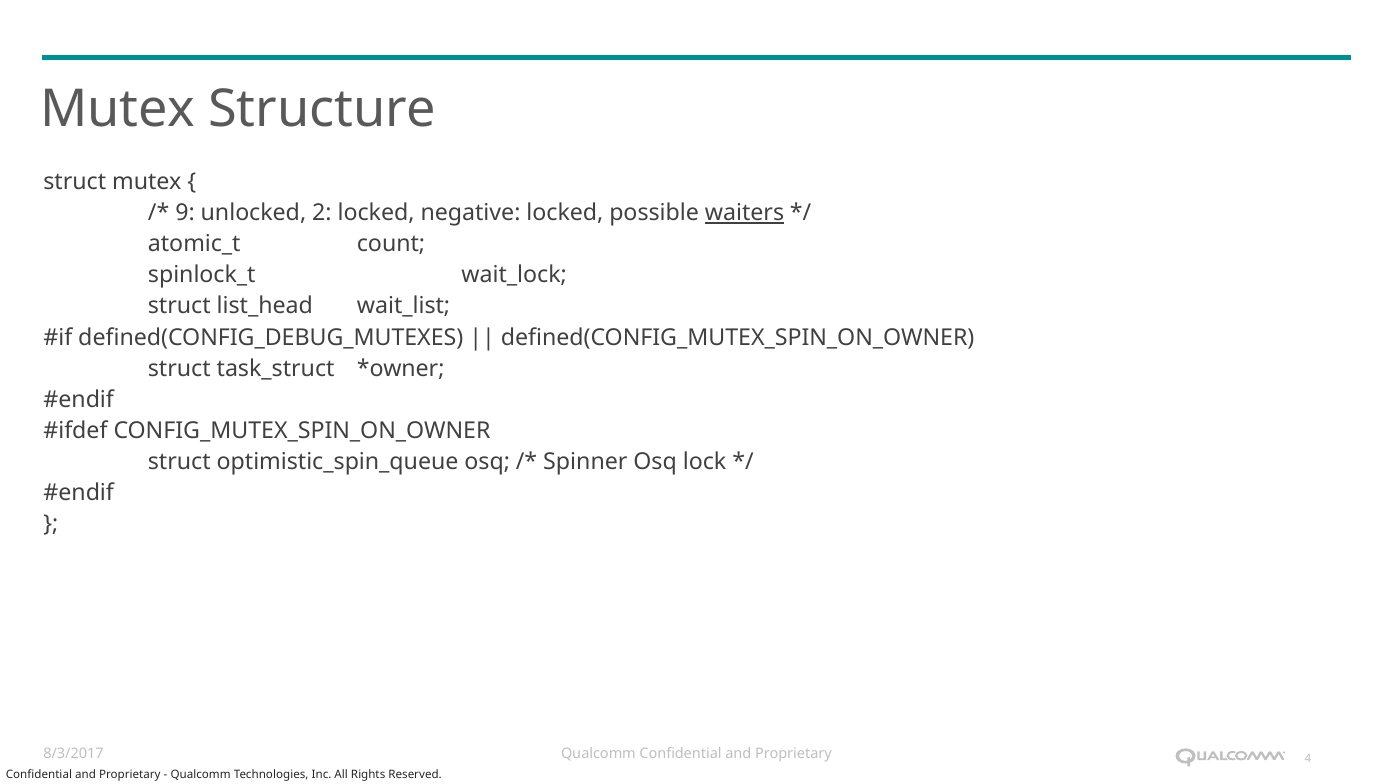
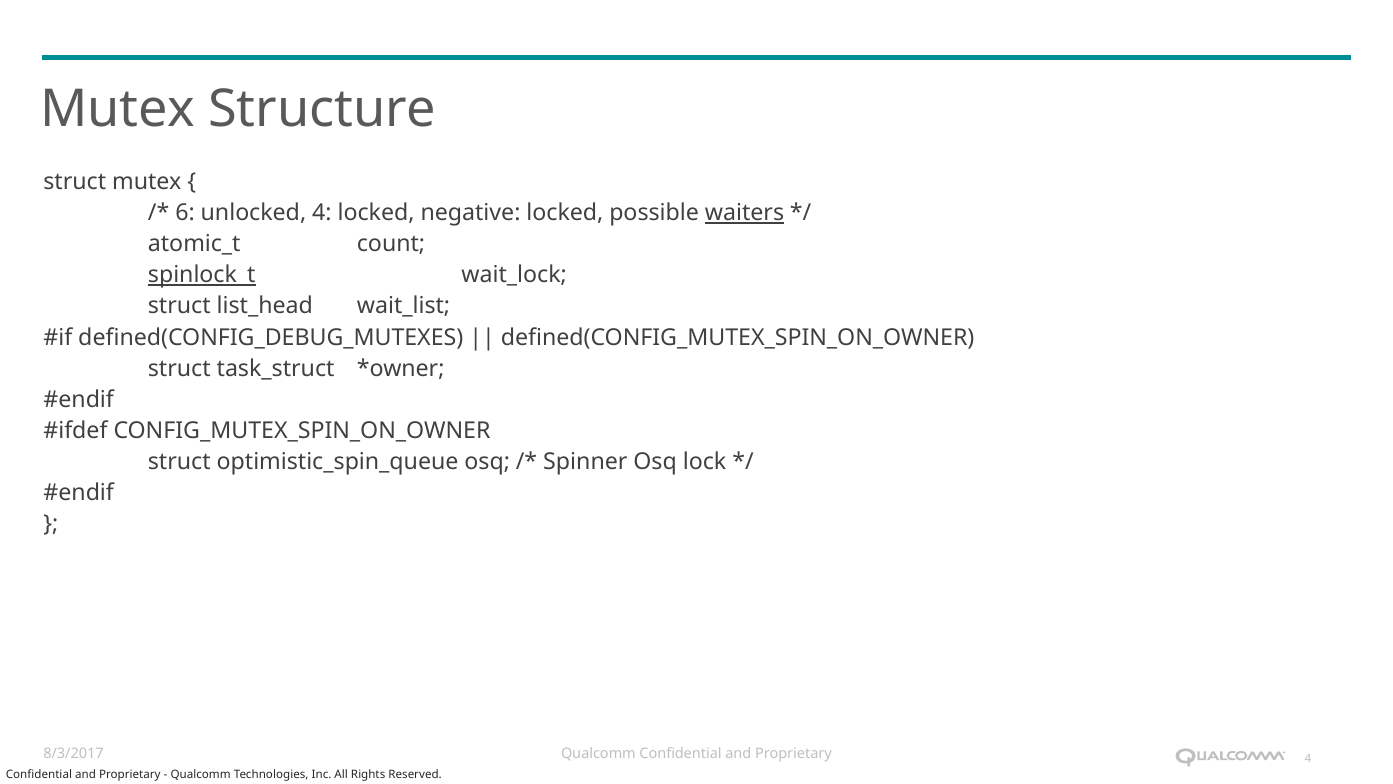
9: 9 -> 6
unlocked 2: 2 -> 4
spinlock_t underline: none -> present
